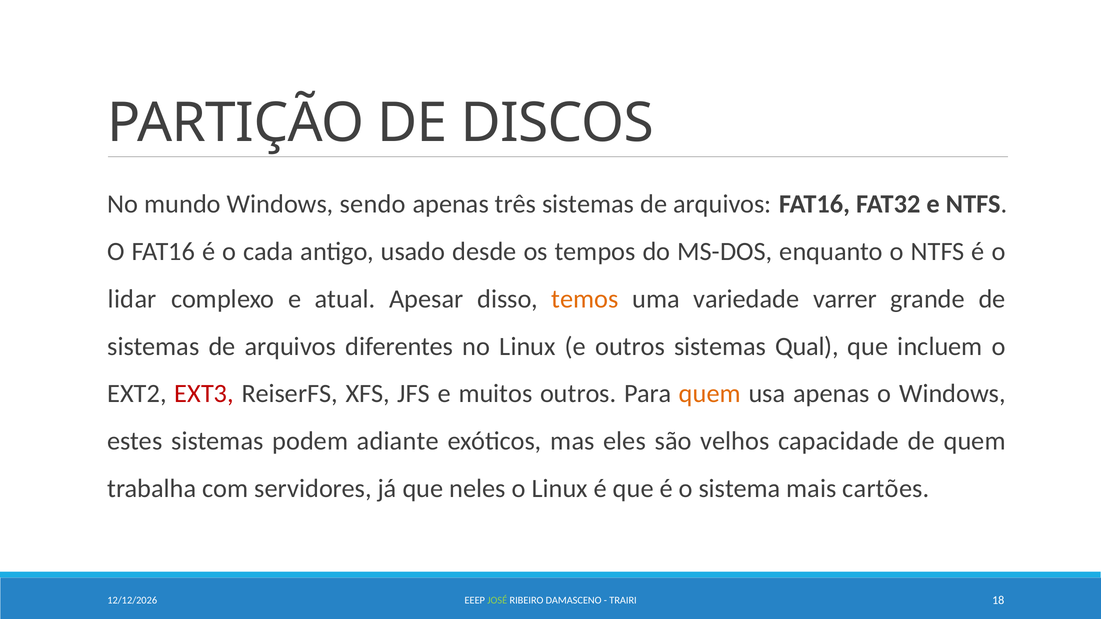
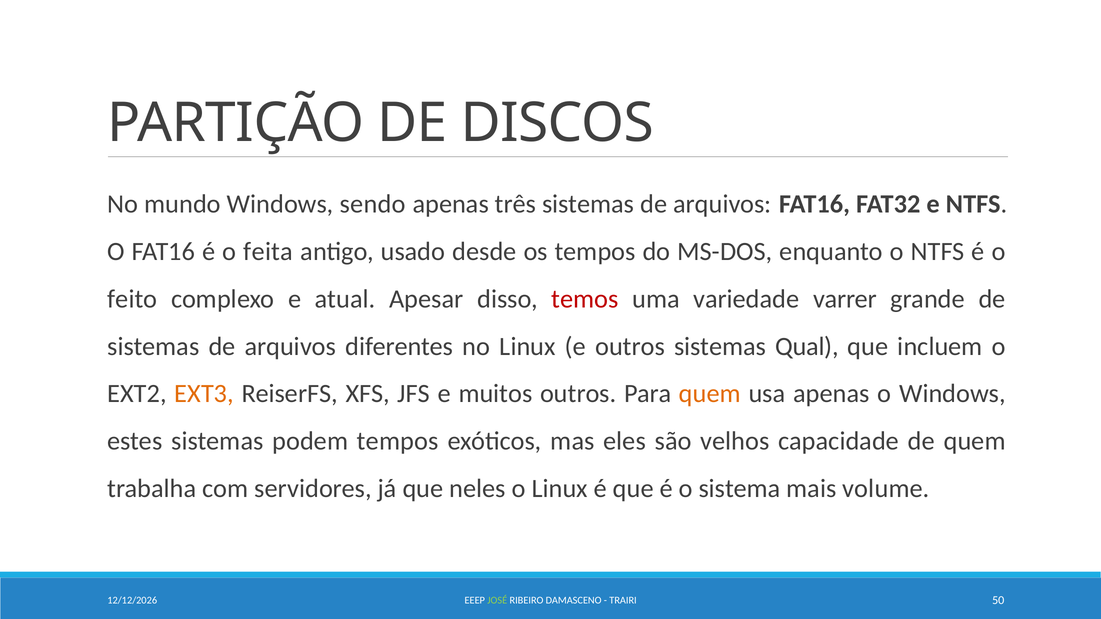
cada: cada -> feita
lidar: lidar -> feito
temos colour: orange -> red
EXT3 colour: red -> orange
podem adiante: adiante -> tempos
cartões: cartões -> volume
18: 18 -> 50
